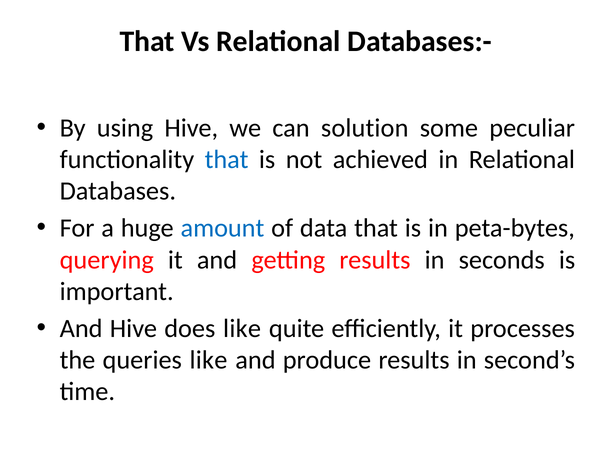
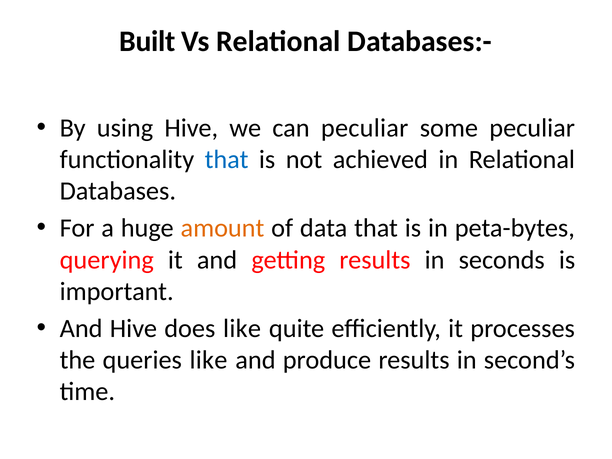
That at (147, 41): That -> Built
can solution: solution -> peculiar
amount colour: blue -> orange
